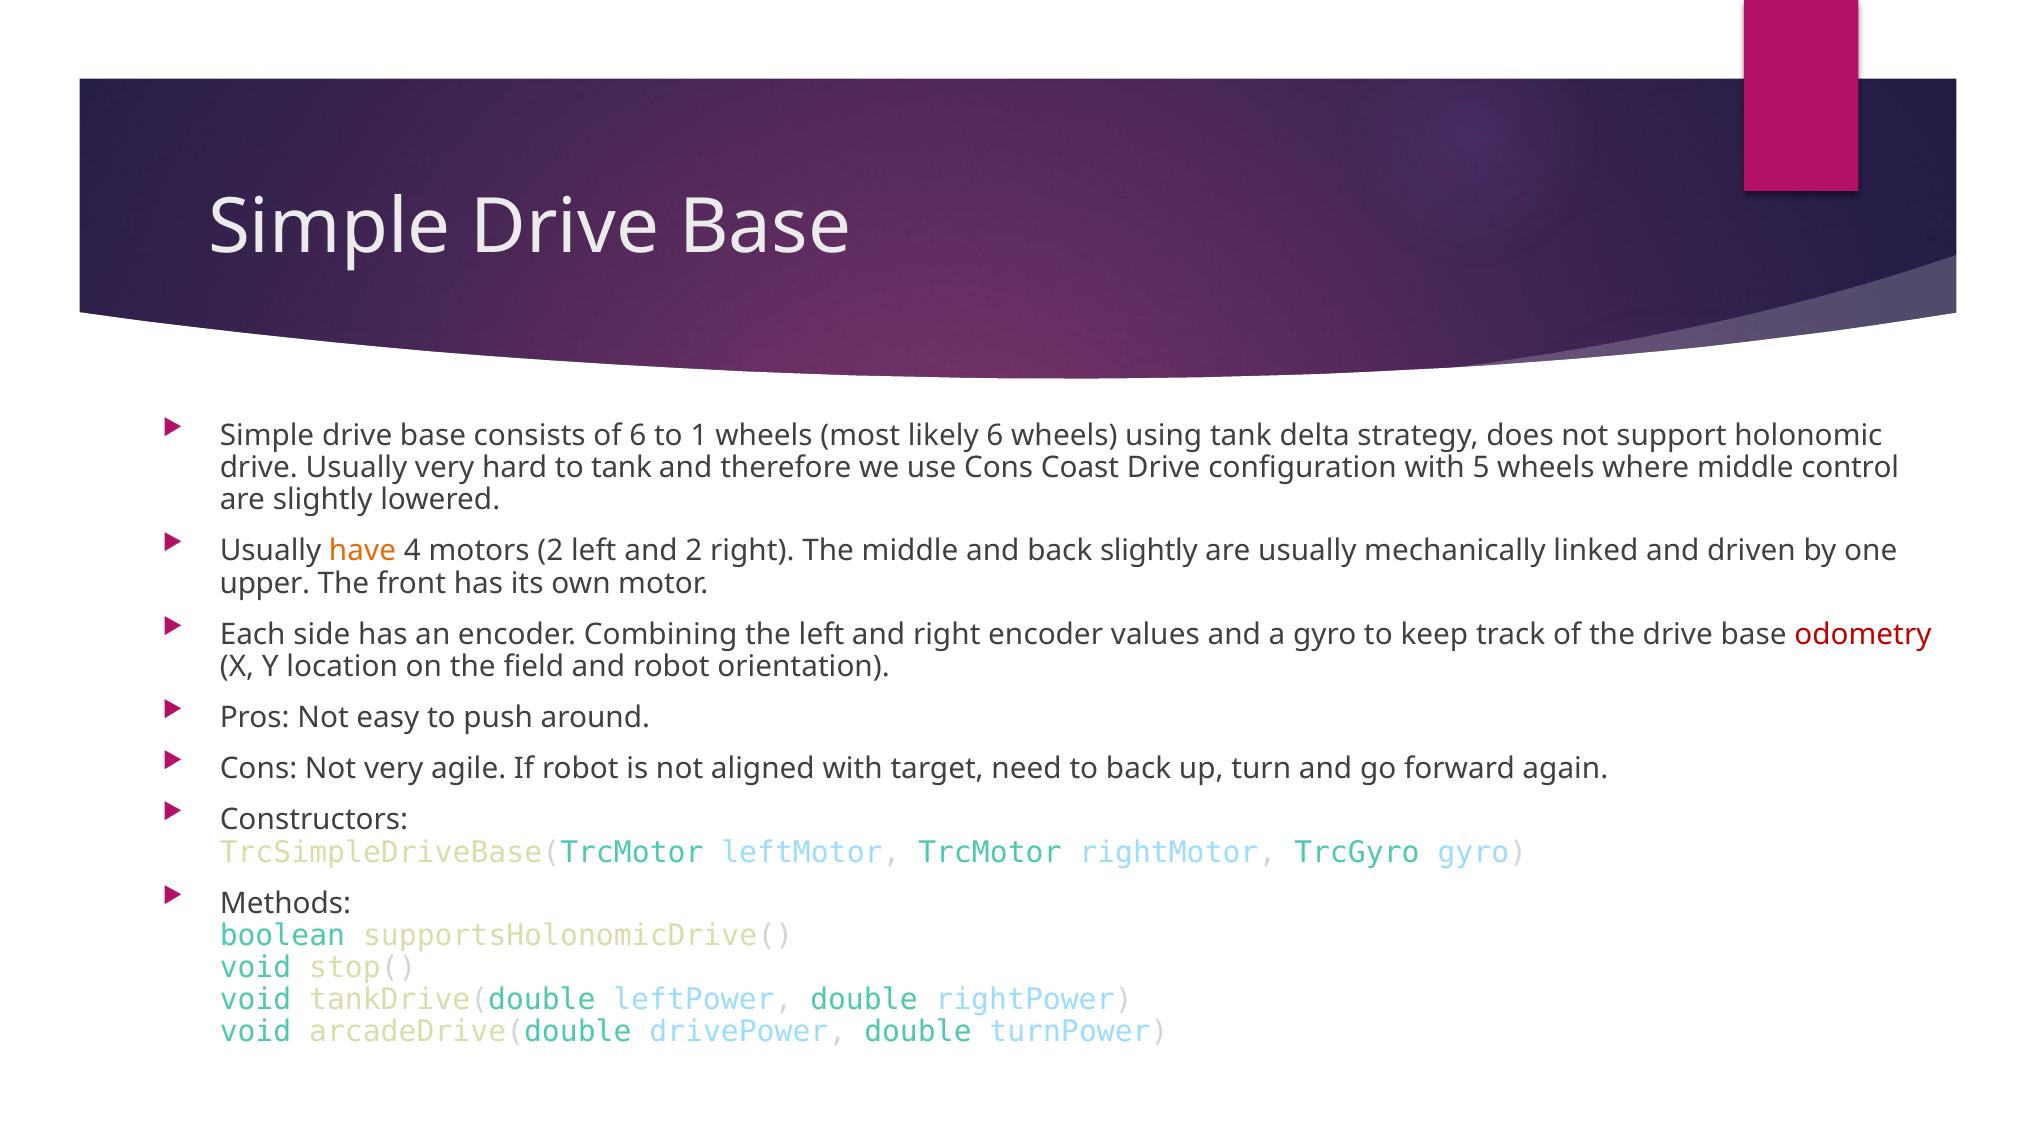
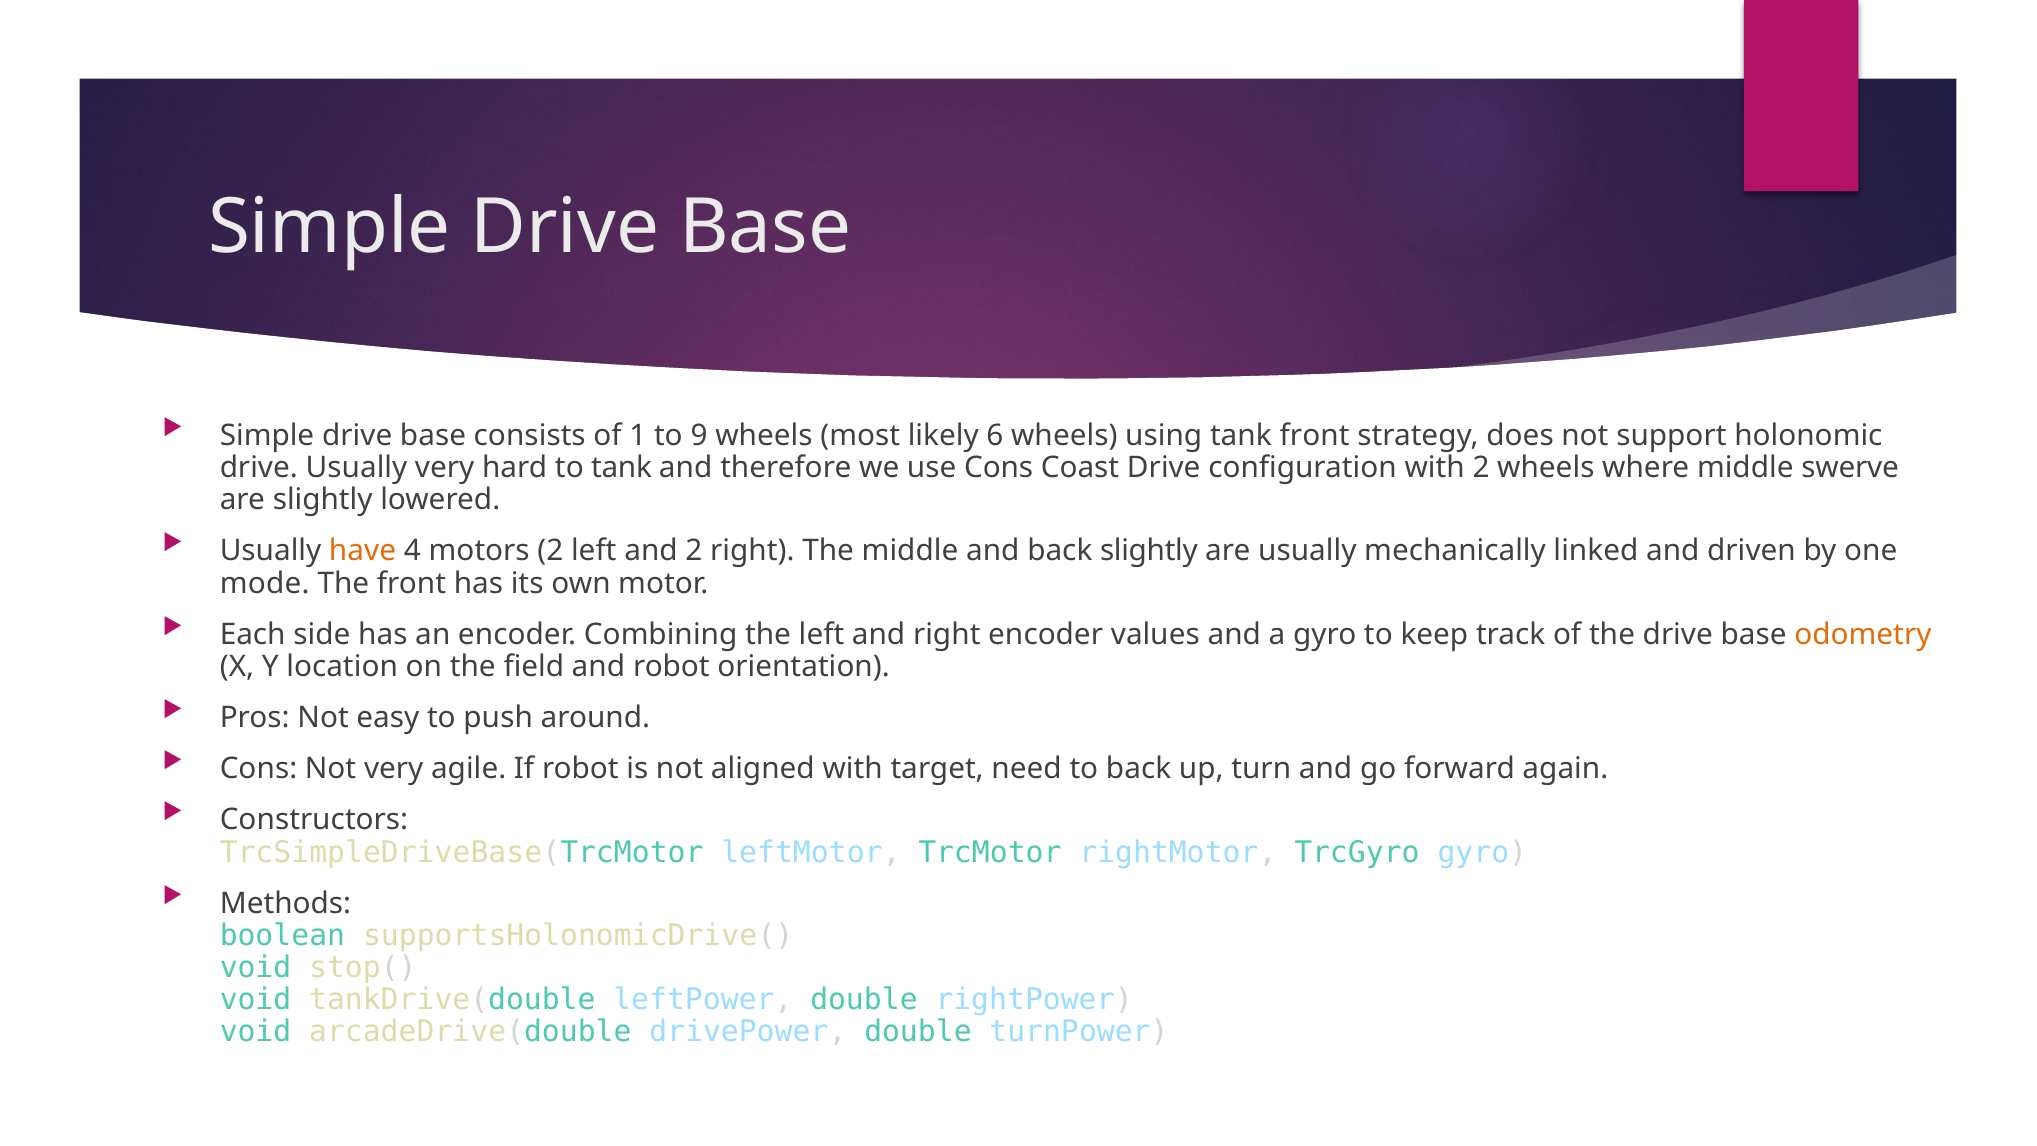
of 6: 6 -> 1
1: 1 -> 9
tank delta: delta -> front
with 5: 5 -> 2
control: control -> swerve
upper: upper -> mode
odometry colour: red -> orange
